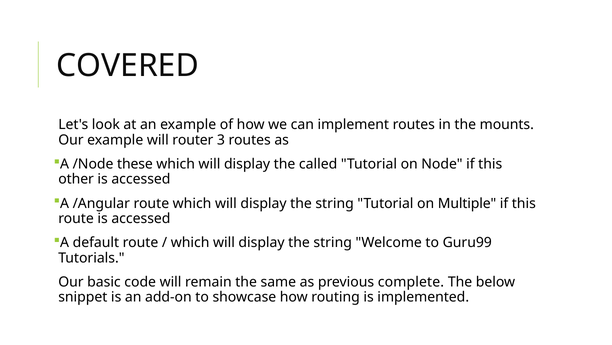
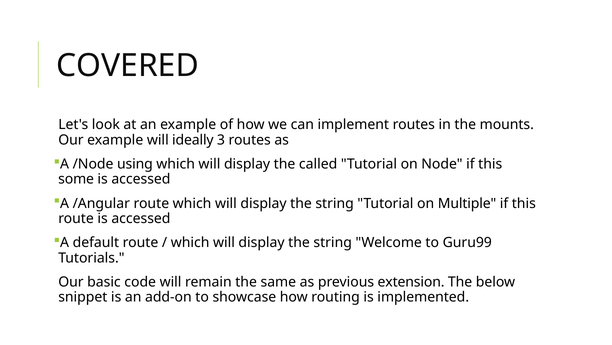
router: router -> ideally
these: these -> using
other: other -> some
complete: complete -> extension
